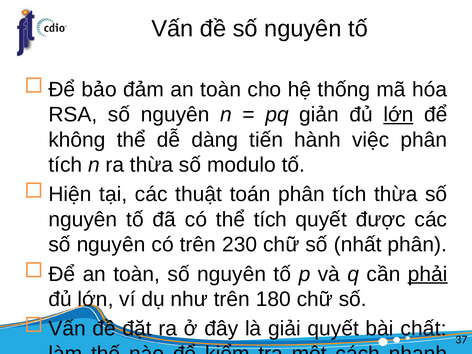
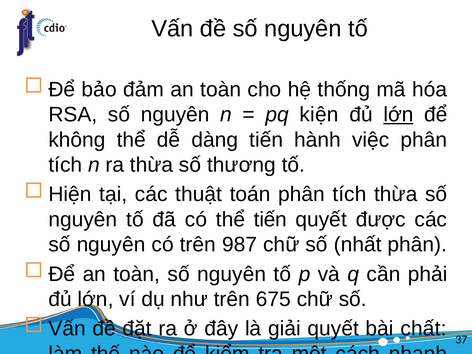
giản: giản -> kiện
modulo: modulo -> thương
thể tích: tích -> tiến
230: 230 -> 987
phải underline: present -> none
180: 180 -> 675
